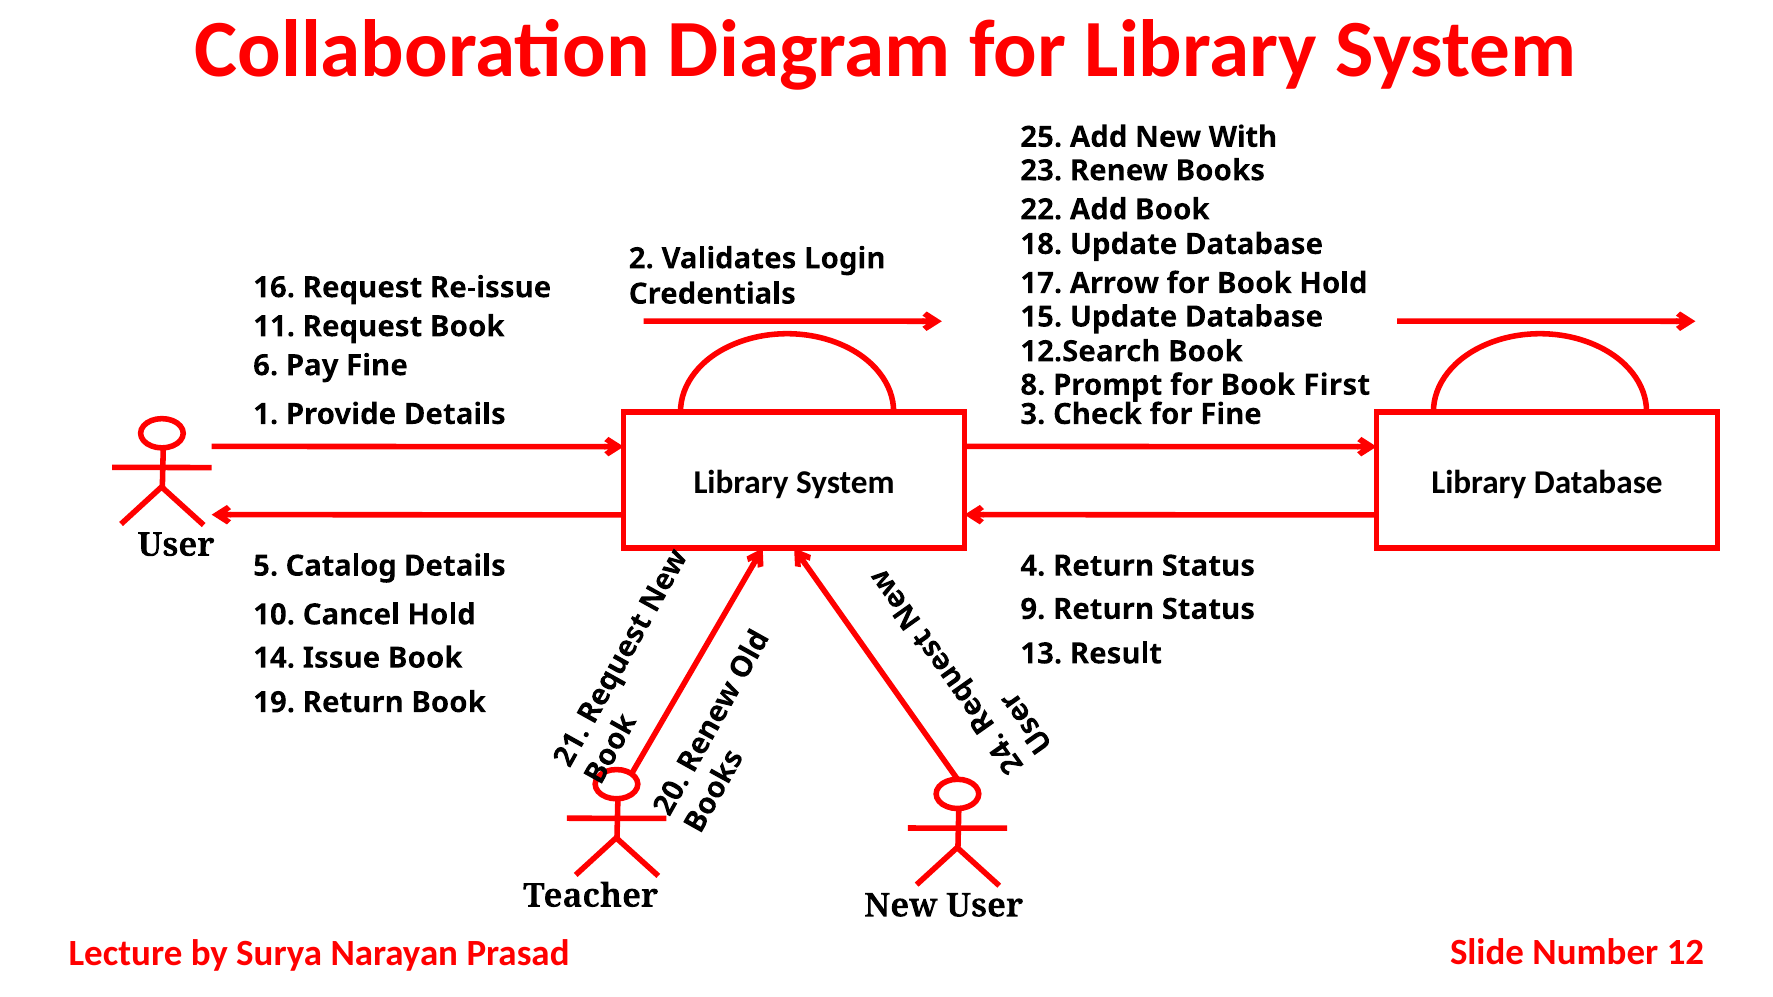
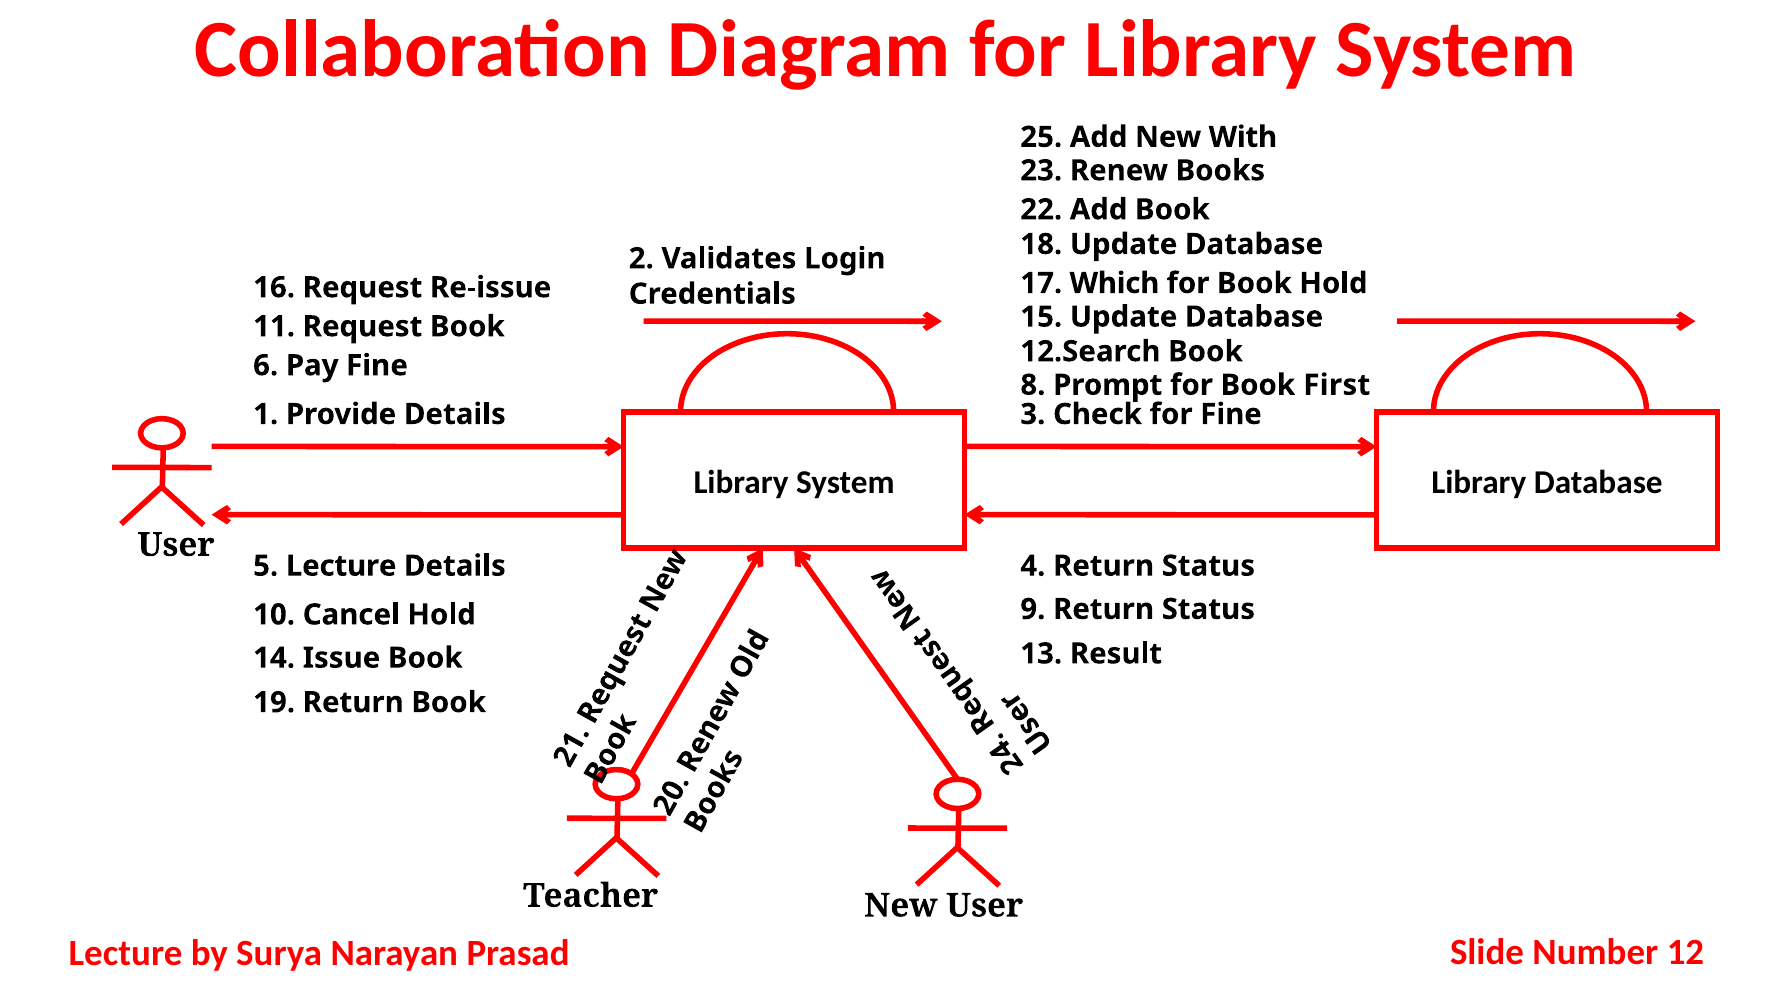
Arrow: Arrow -> Which
5 Catalog: Catalog -> Lecture
